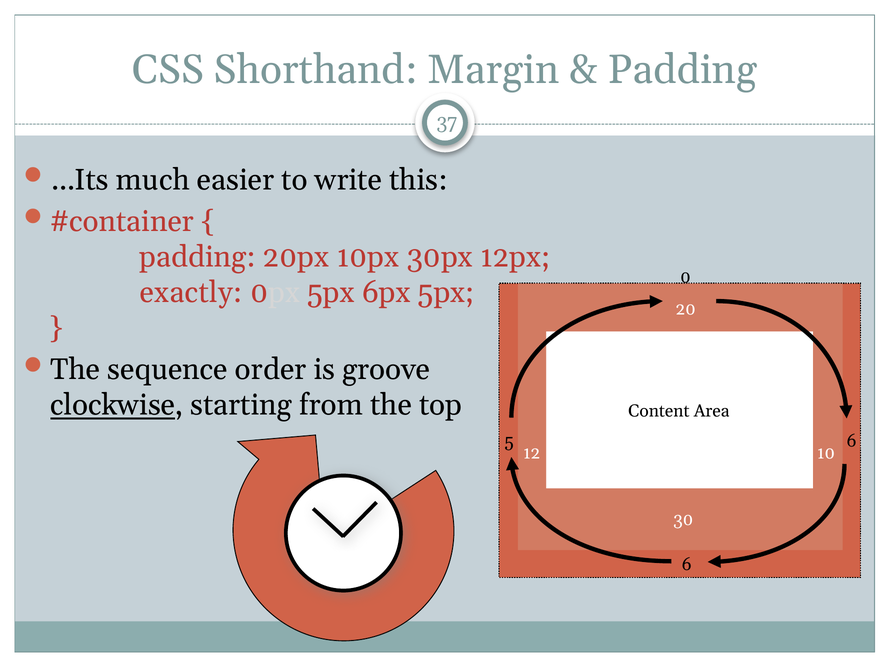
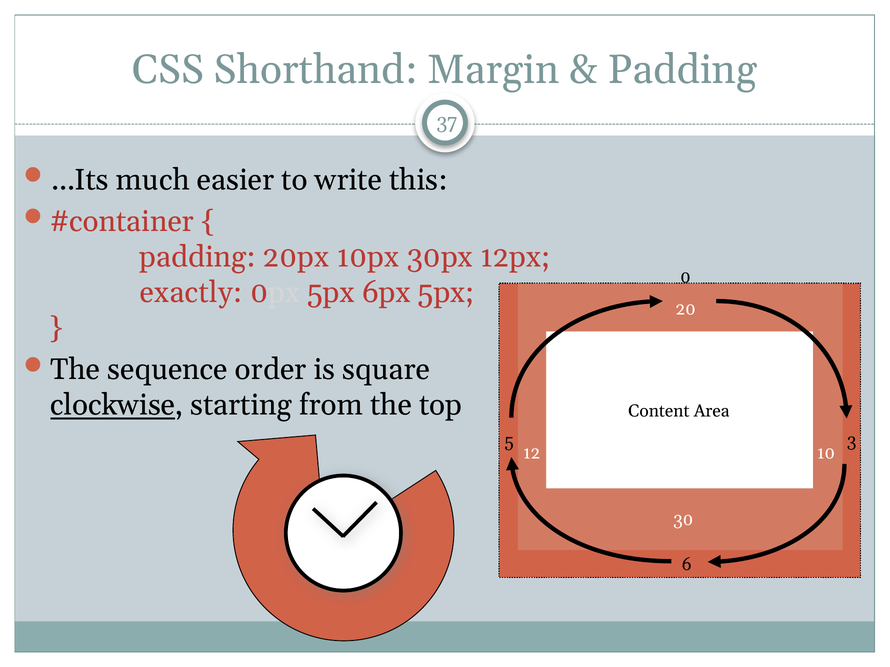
groove: groove -> square
5 6: 6 -> 3
